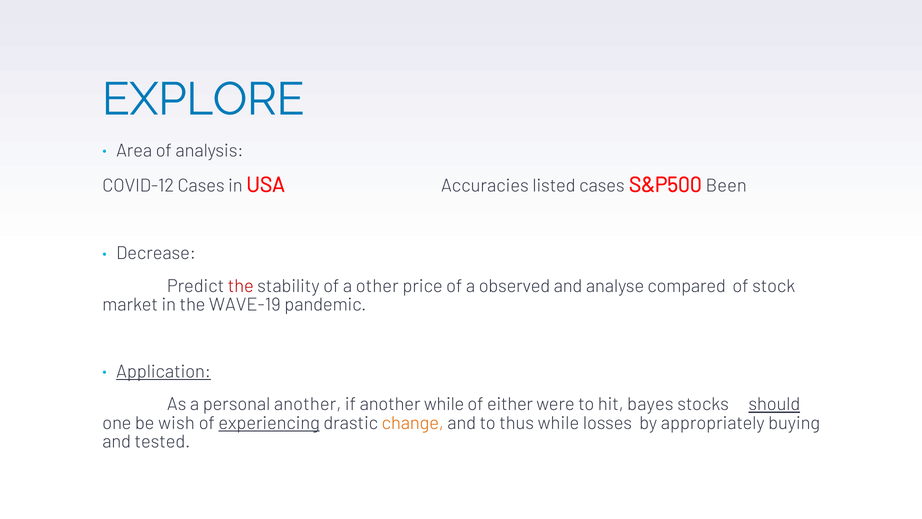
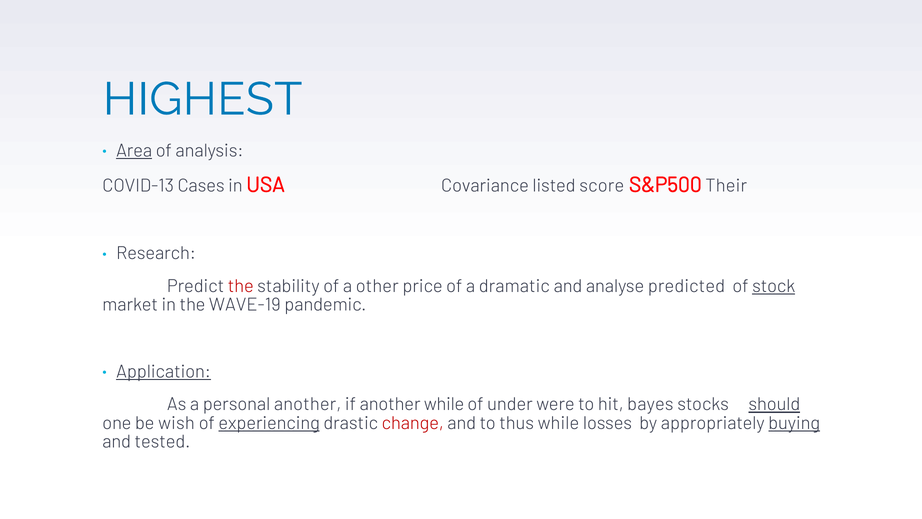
EXPLORE: EXPLORE -> HIGHEST
Area underline: none -> present
COVID-12: COVID-12 -> COVID-13
Accuracies: Accuracies -> Covariance
listed cases: cases -> score
Been: Been -> Their
Decrease: Decrease -> Research
observed: observed -> dramatic
compared: compared -> predicted
stock underline: none -> present
either: either -> under
change colour: orange -> red
buying underline: none -> present
